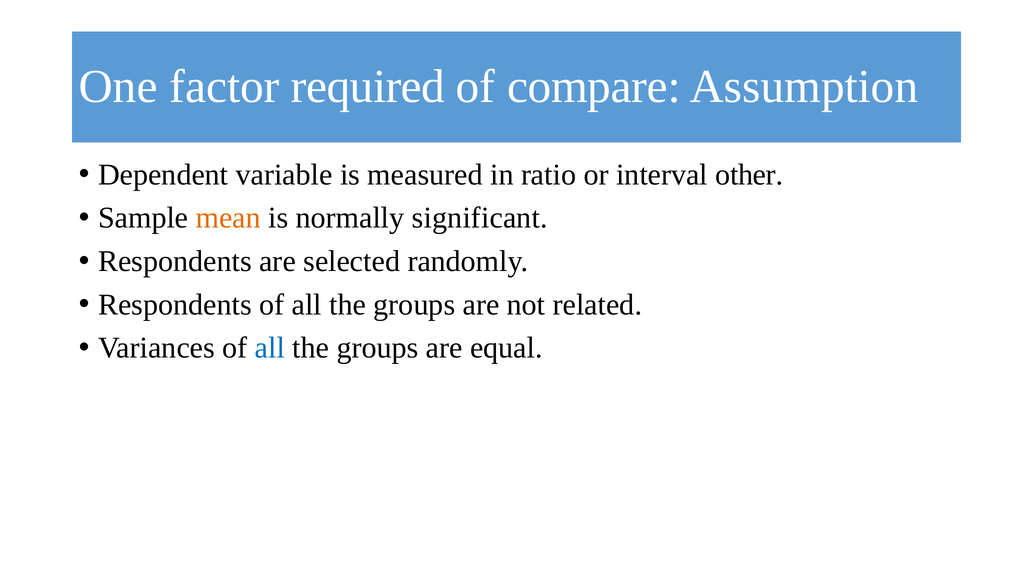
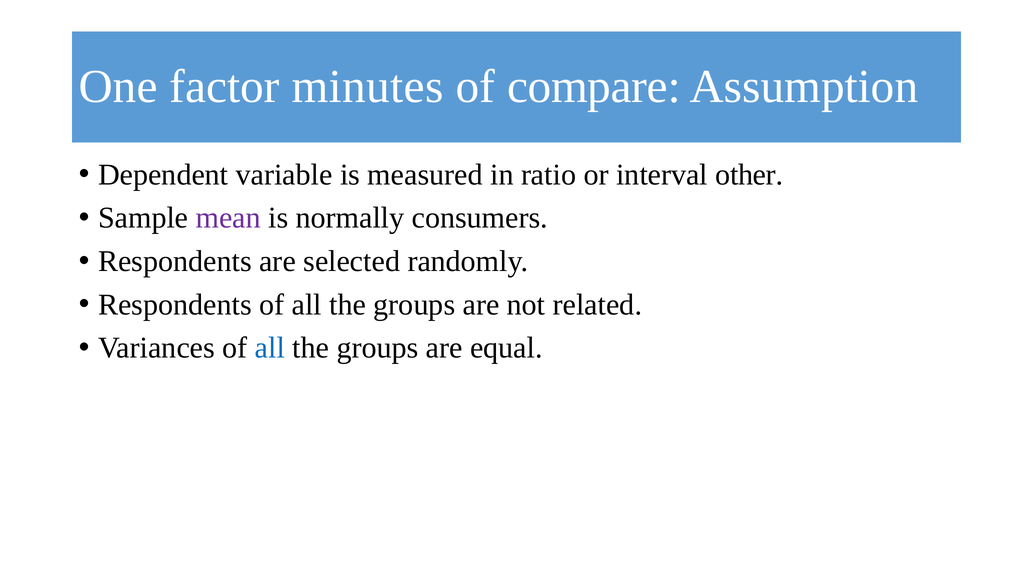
required: required -> minutes
mean colour: orange -> purple
significant: significant -> consumers
